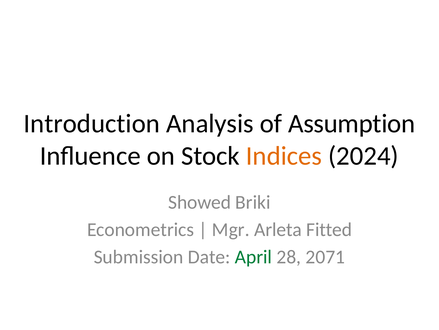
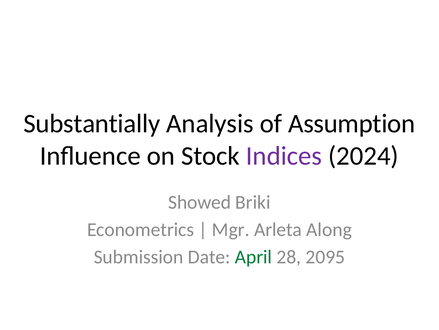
Introduction: Introduction -> Substantially
Indices colour: orange -> purple
Fitted: Fitted -> Along
2071: 2071 -> 2095
